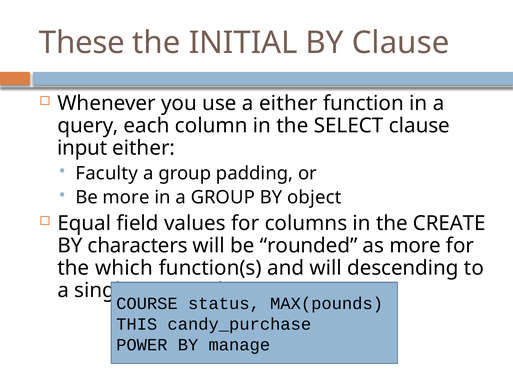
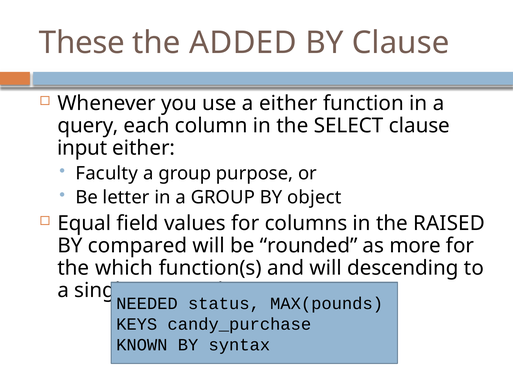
INITIAL: INITIAL -> ADDED
padding: padding -> purpose
Be more: more -> letter
CREATE: CREATE -> RAISED
characters: characters -> compared
COURSE: COURSE -> NEEDED
THIS: THIS -> KEYS
POWER: POWER -> KNOWN
manage: manage -> syntax
